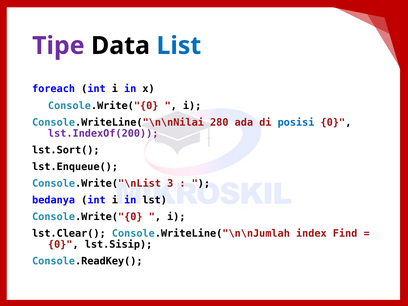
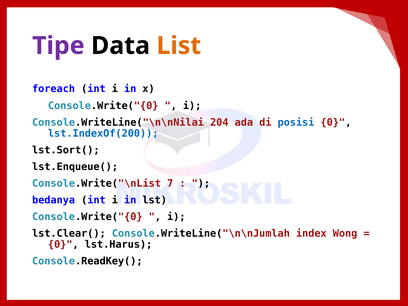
List colour: blue -> orange
280: 280 -> 204
lst.IndexOf(200 colour: purple -> blue
3: 3 -> 7
Find: Find -> Wong
lst.Sisip: lst.Sisip -> lst.Harus
